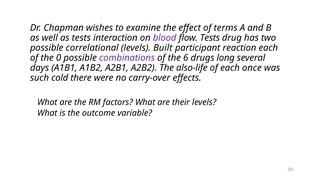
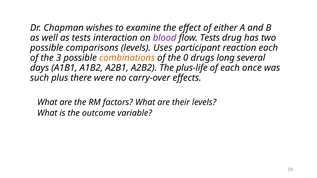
terms: terms -> either
correlational: correlational -> comparisons
Built: Built -> Uses
0: 0 -> 3
combinations colour: purple -> orange
6: 6 -> 0
also-life: also-life -> plus-life
cold: cold -> plus
